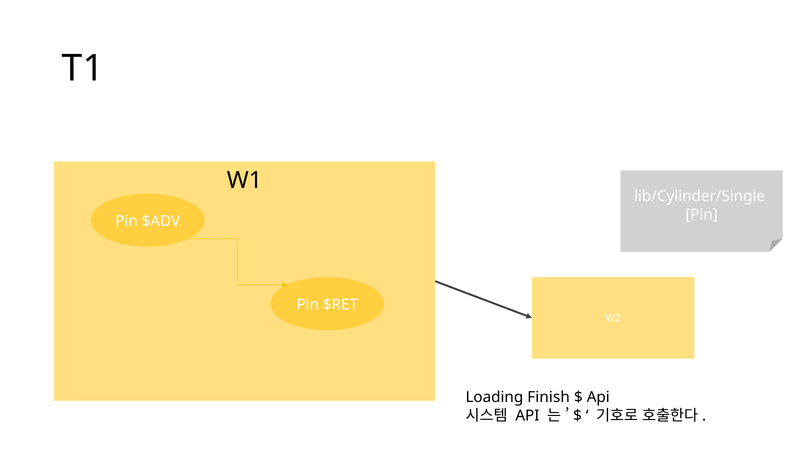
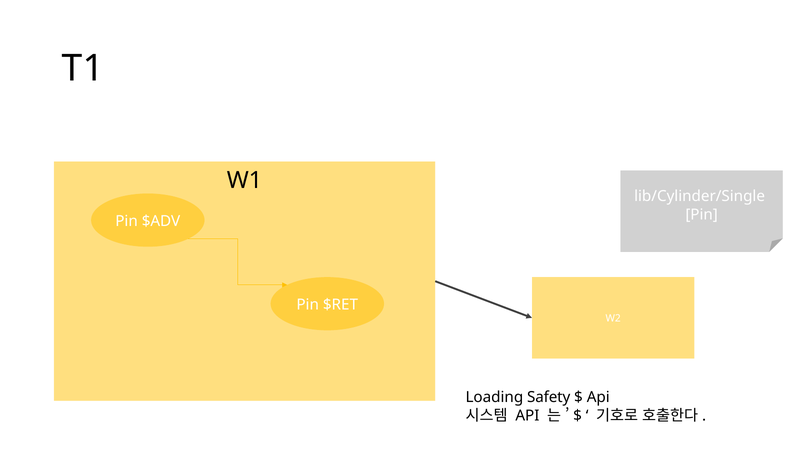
Finish: Finish -> Safety
